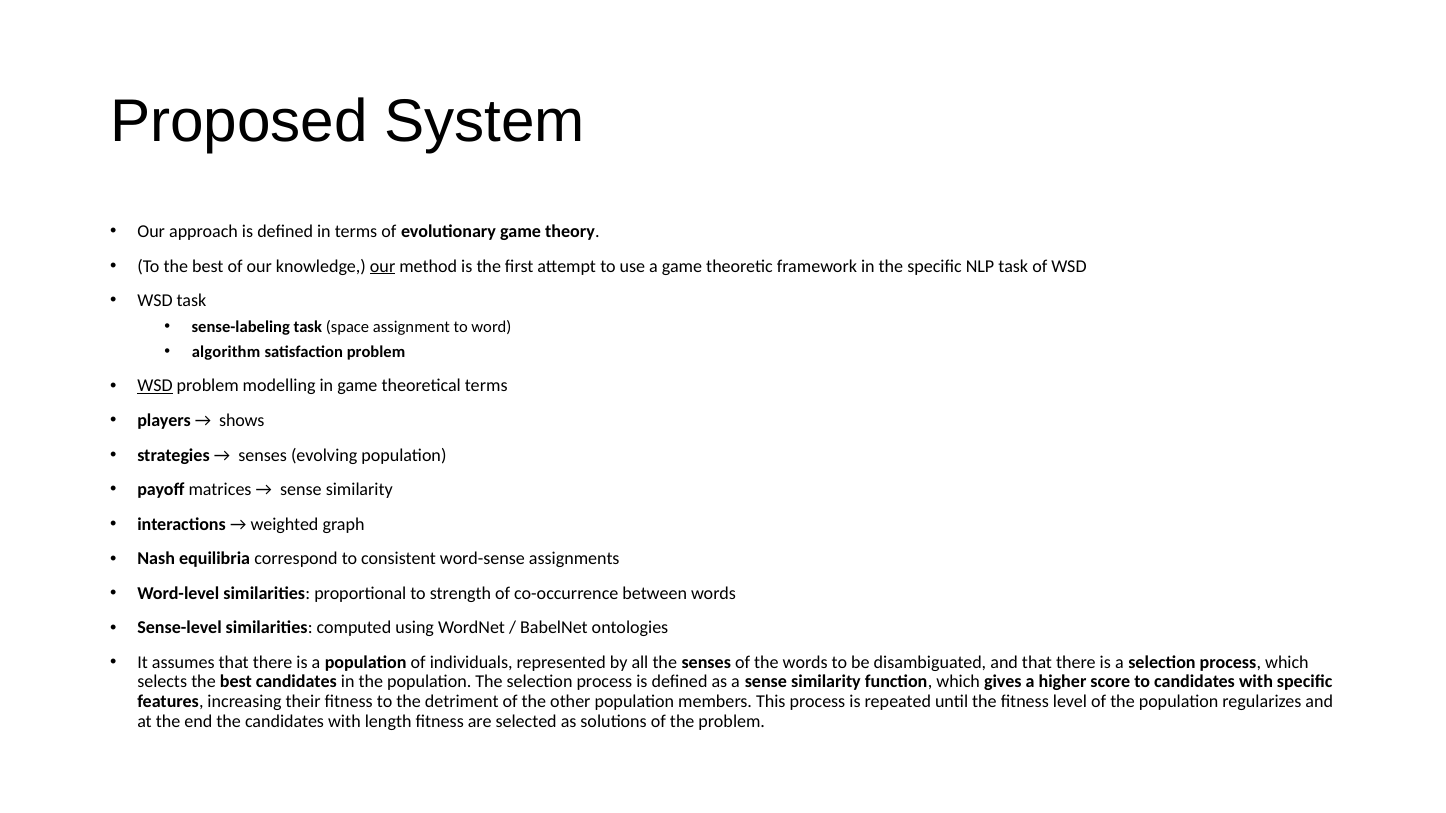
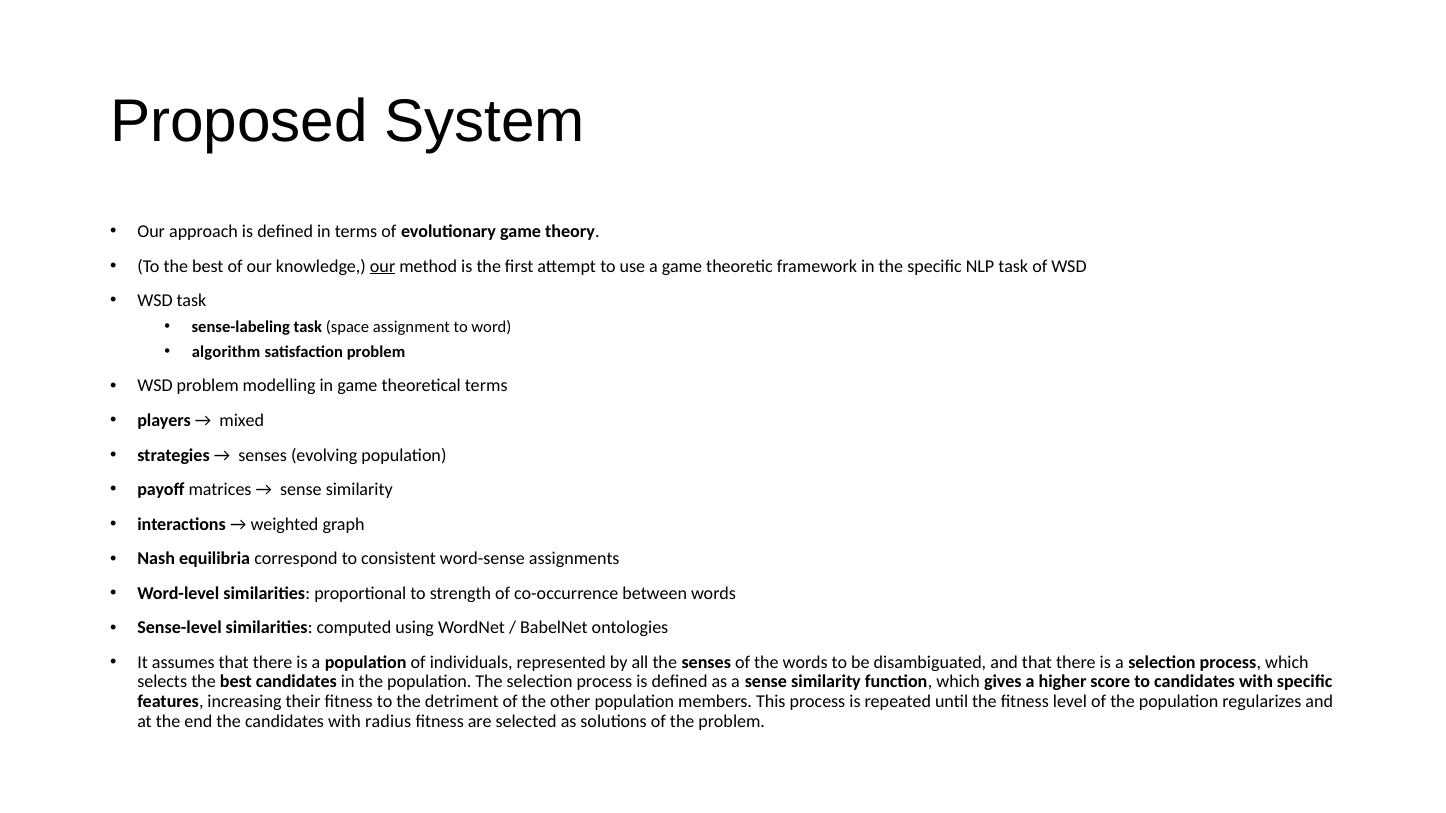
WSD at (155, 386) underline: present -> none
shows: shows -> mixed
length: length -> radius
